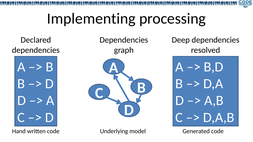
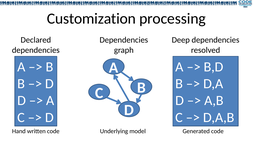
Implementing: Implementing -> Customization
